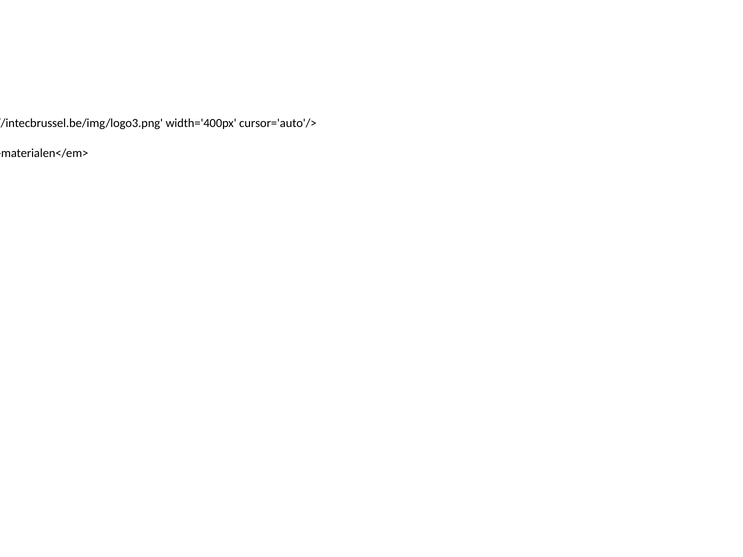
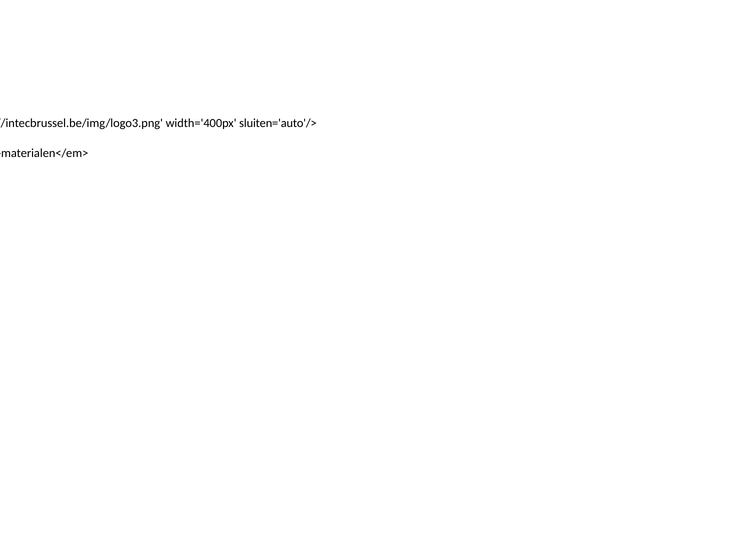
cursor='auto'/>: cursor='auto'/> -> sluiten='auto'/>
